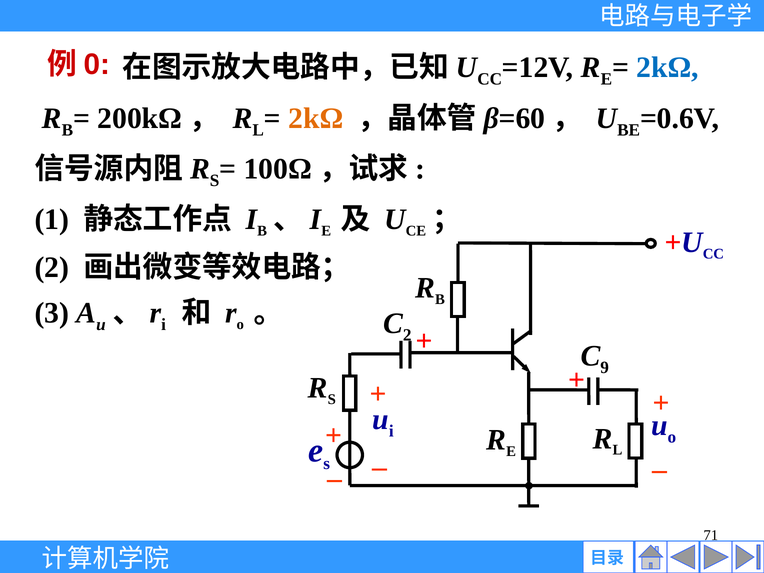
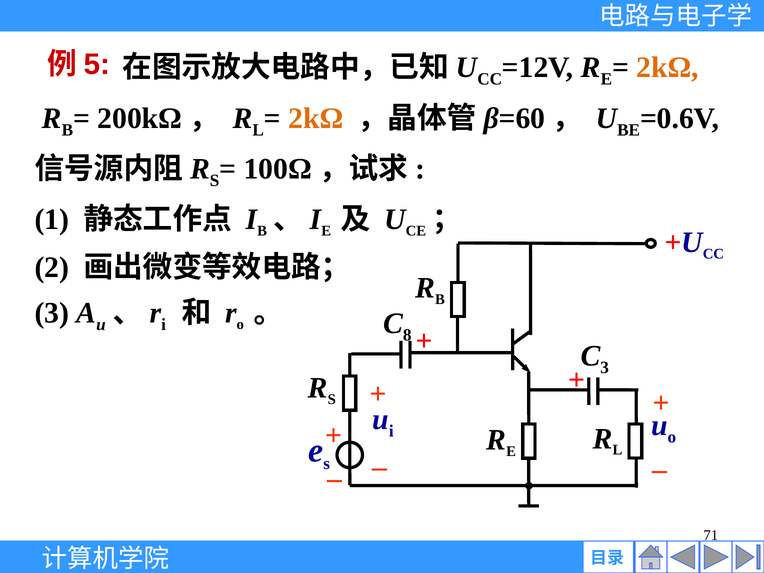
0: 0 -> 5
2kΩ at (668, 68) colour: blue -> orange
2 at (407, 335): 2 -> 8
9 at (605, 368): 9 -> 3
